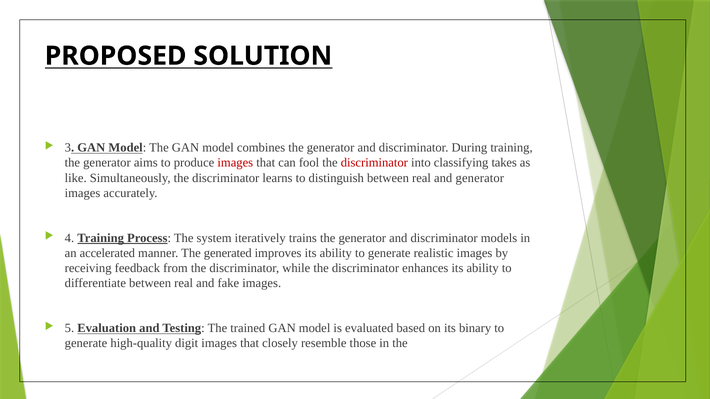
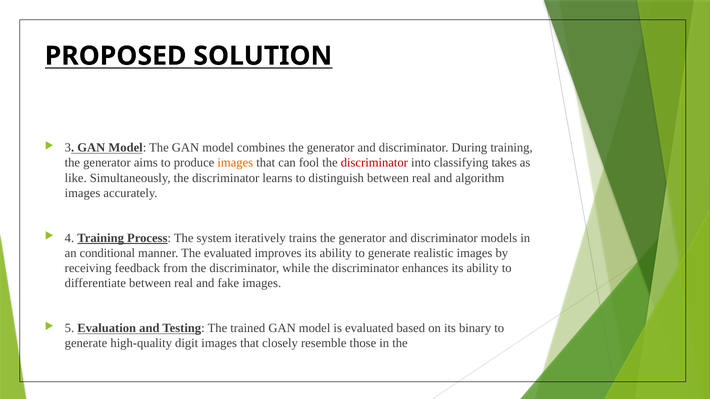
images at (235, 163) colour: red -> orange
and generator: generator -> algorithm
accelerated: accelerated -> conditional
The generated: generated -> evaluated
